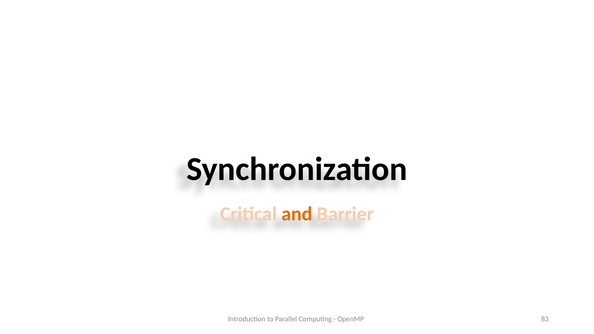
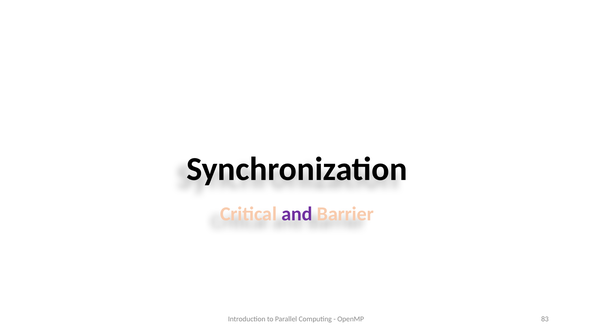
and colour: orange -> purple
